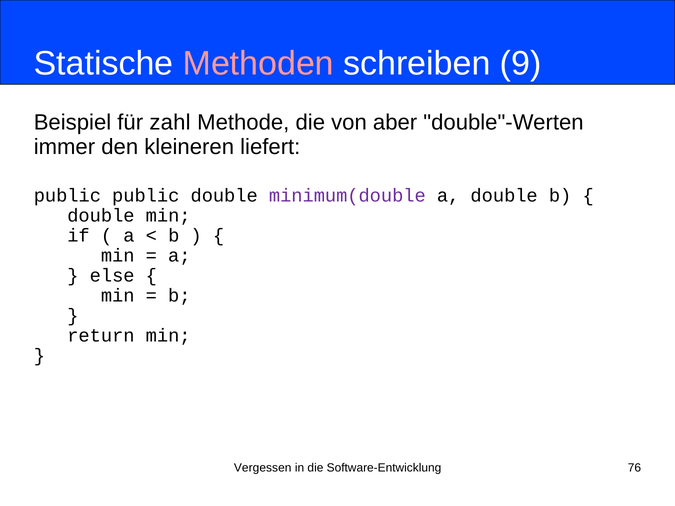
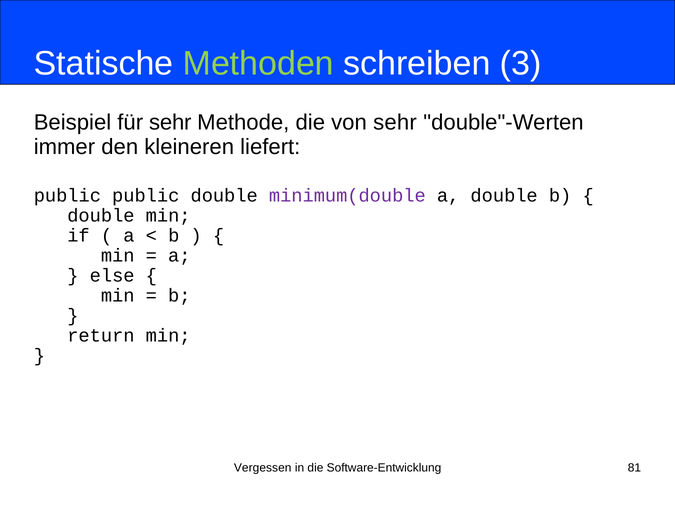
Methoden colour: pink -> light green
9: 9 -> 3
für zahl: zahl -> sehr
von aber: aber -> sehr
76: 76 -> 81
